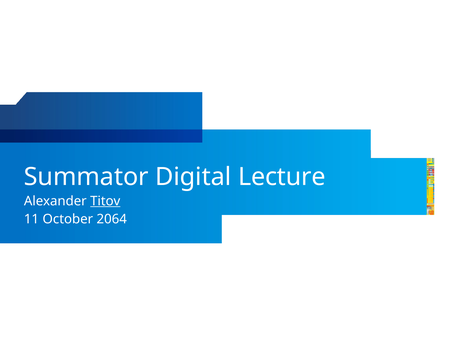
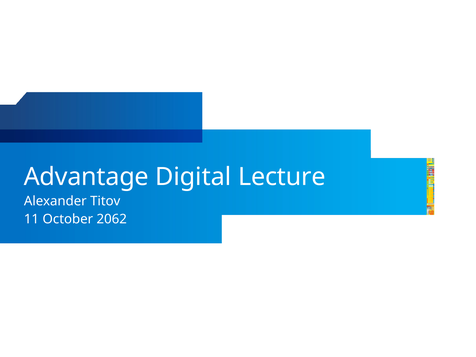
Summator: Summator -> Advantage
Titov underline: present -> none
2064: 2064 -> 2062
